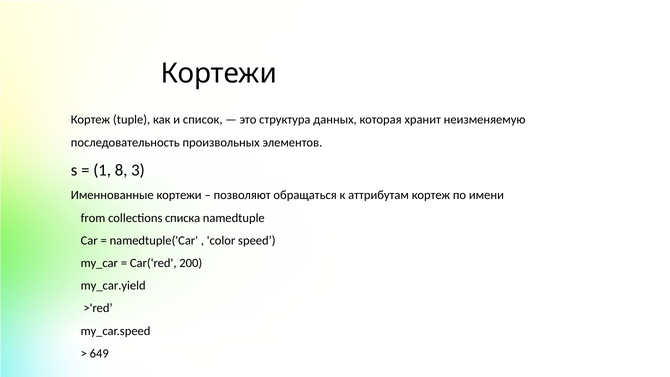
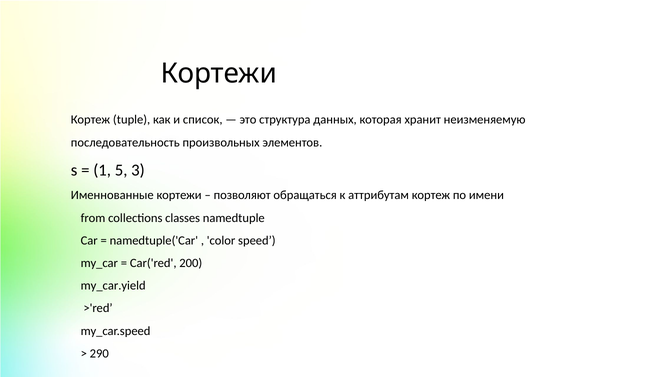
8: 8 -> 5
списка: списка -> classes
649: 649 -> 290
